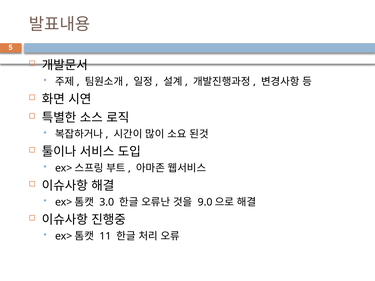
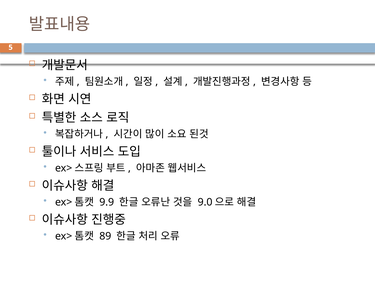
3.0: 3.0 -> 9.9
11: 11 -> 89
